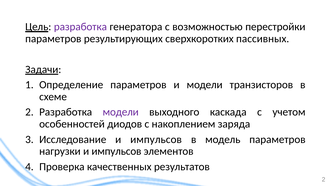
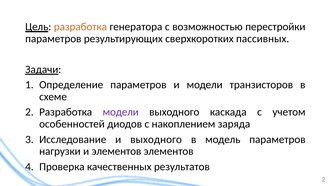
разработка at (80, 27) colour: purple -> orange
Исследование и импульсов: импульсов -> выходного
нагрузки и импульсов: импульсов -> элементов
